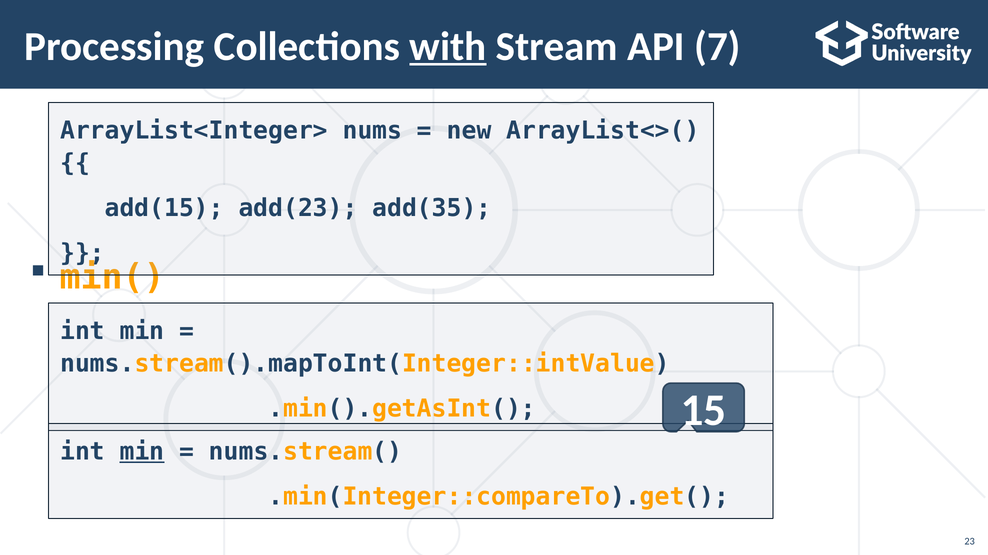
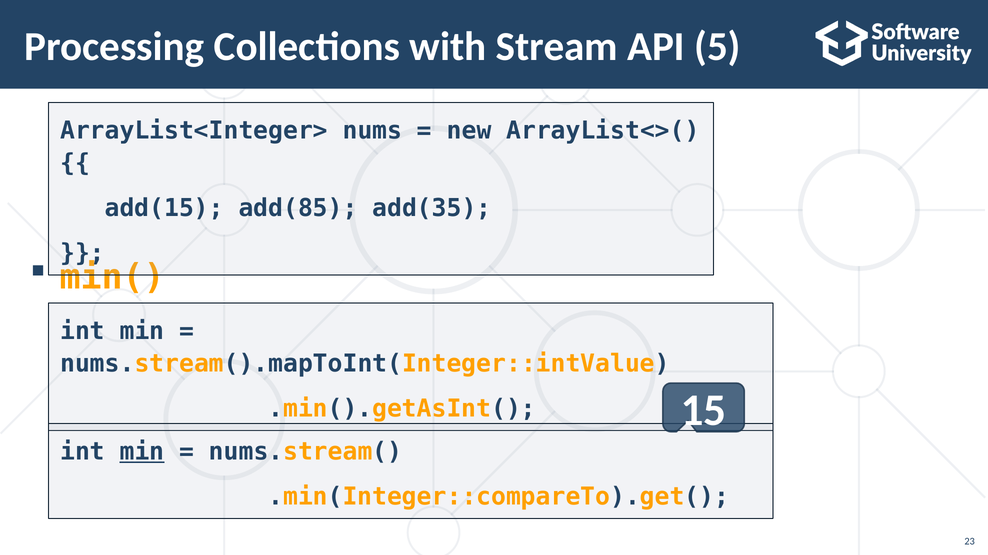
with underline: present -> none
7: 7 -> 5
add(23: add(23 -> add(85
